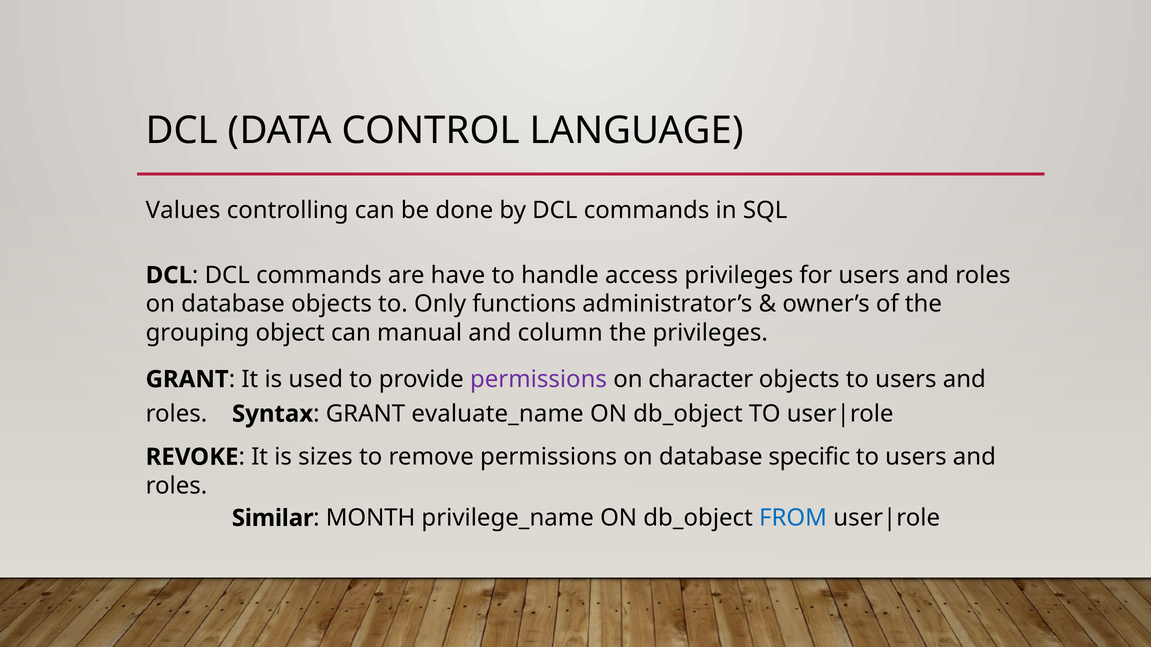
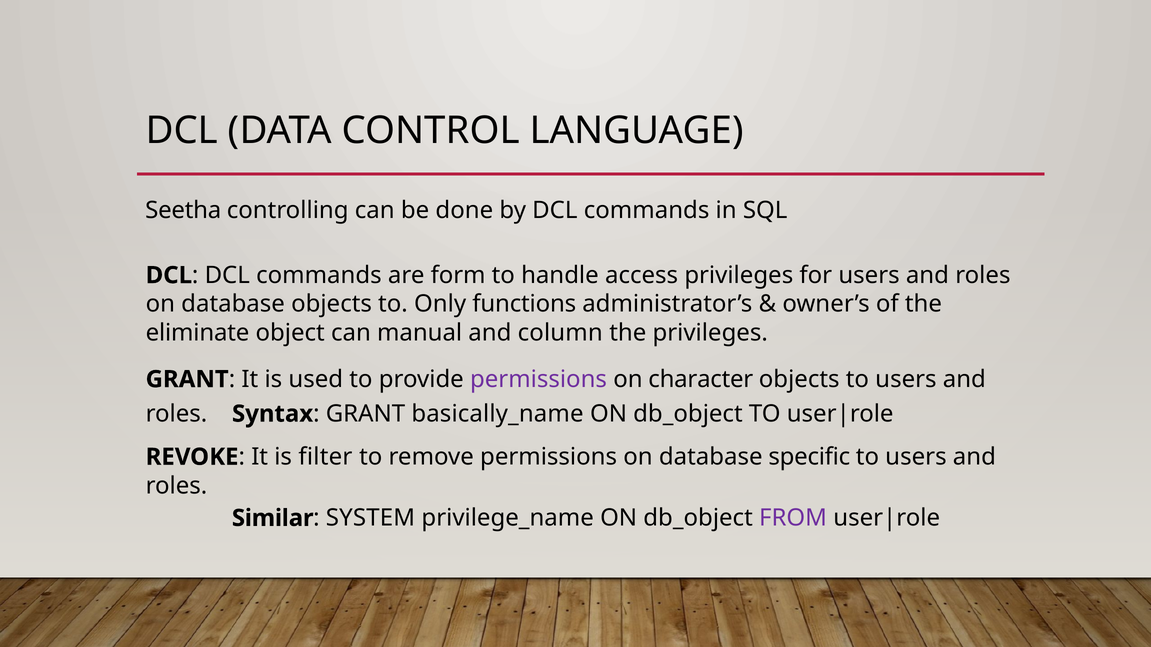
Values: Values -> Seetha
have: have -> form
grouping: grouping -> eliminate
evaluate_name: evaluate_name -> basically_name
sizes: sizes -> filter
MONTH: MONTH -> SYSTEM
FROM colour: blue -> purple
